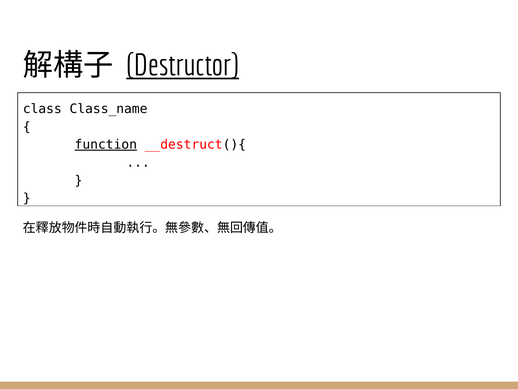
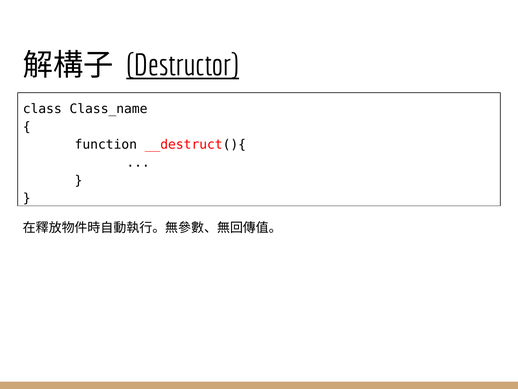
function underline: present -> none
